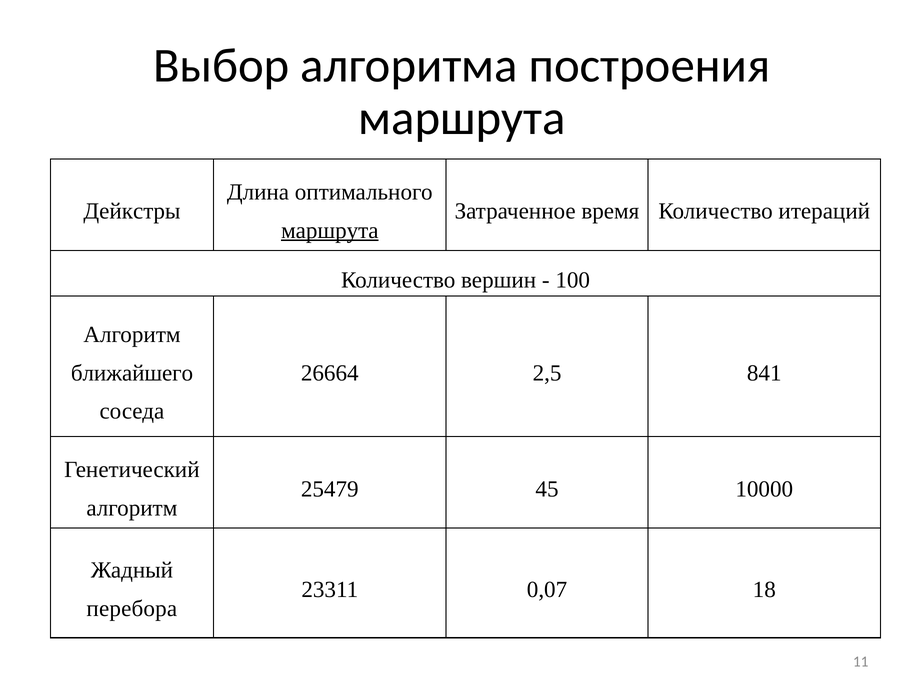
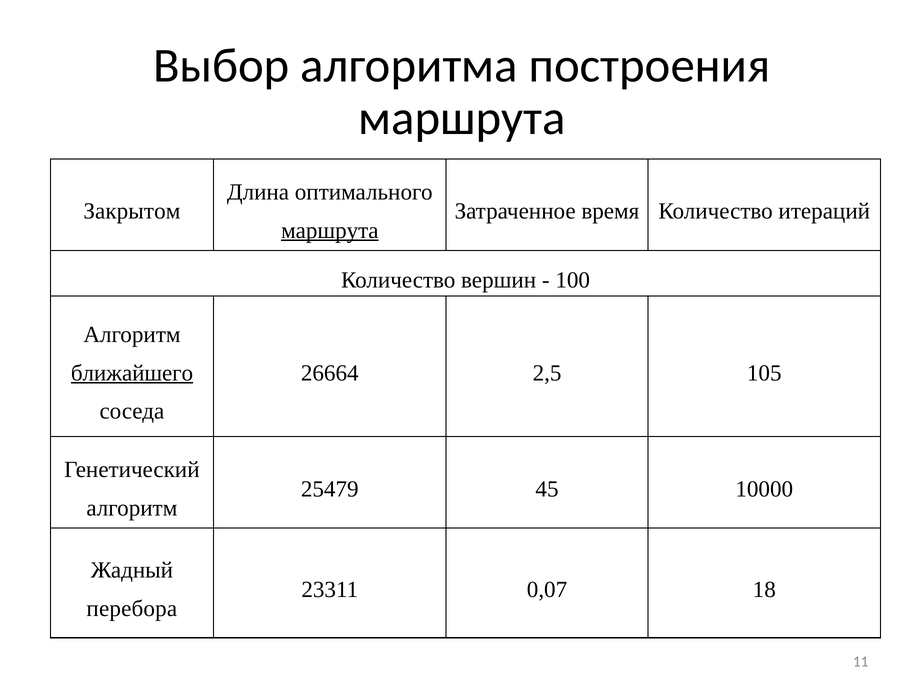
Дейкстры: Дейкстры -> Закрытом
ближайшего underline: none -> present
841: 841 -> 105
